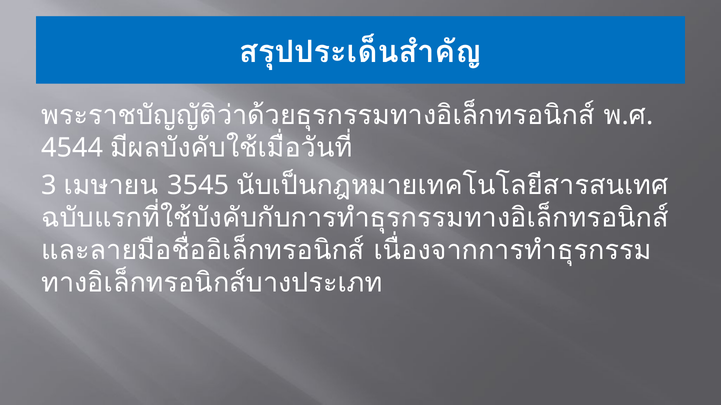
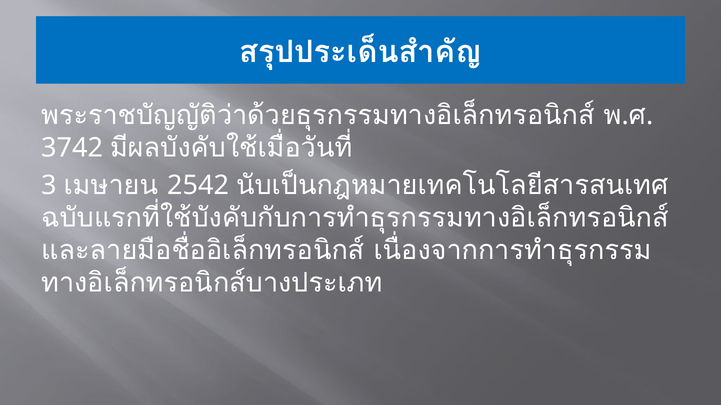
4544: 4544 -> 3742
3545: 3545 -> 2542
